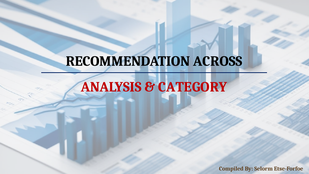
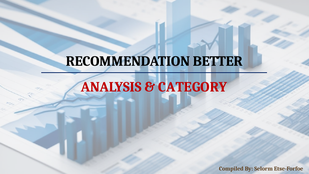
ACROSS: ACROSS -> BETTER
